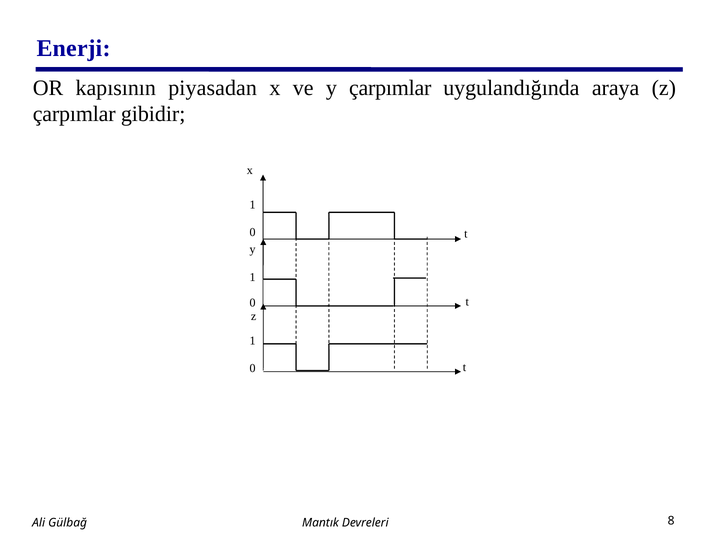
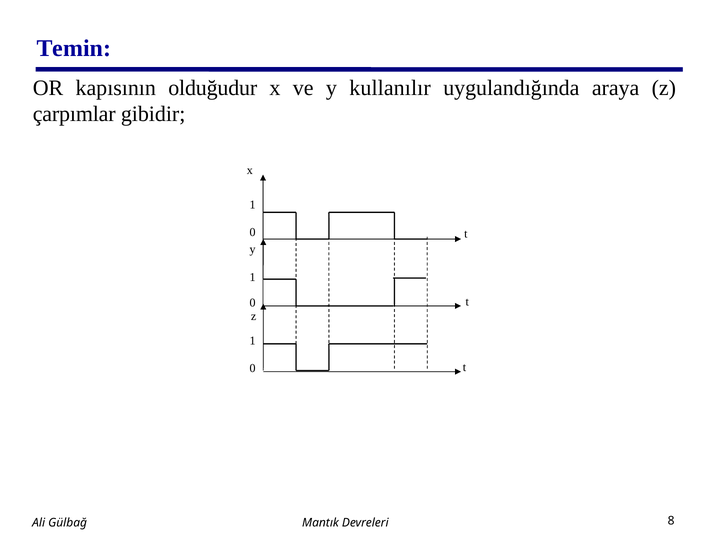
Enerji: Enerji -> Temin
piyasadan: piyasadan -> olduğudur
y çarpımlar: çarpımlar -> kullanılır
